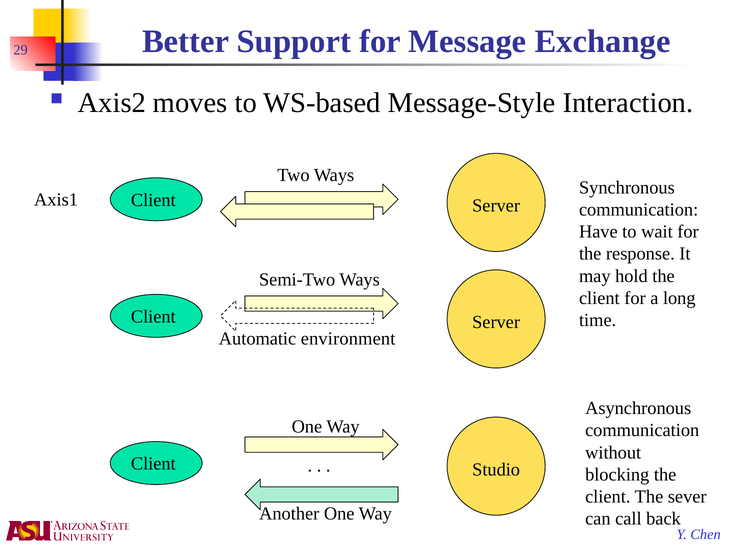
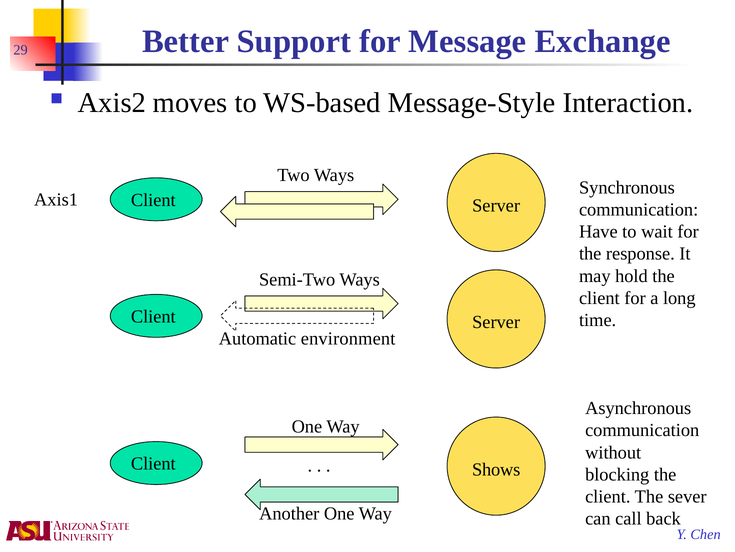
Studio: Studio -> Shows
